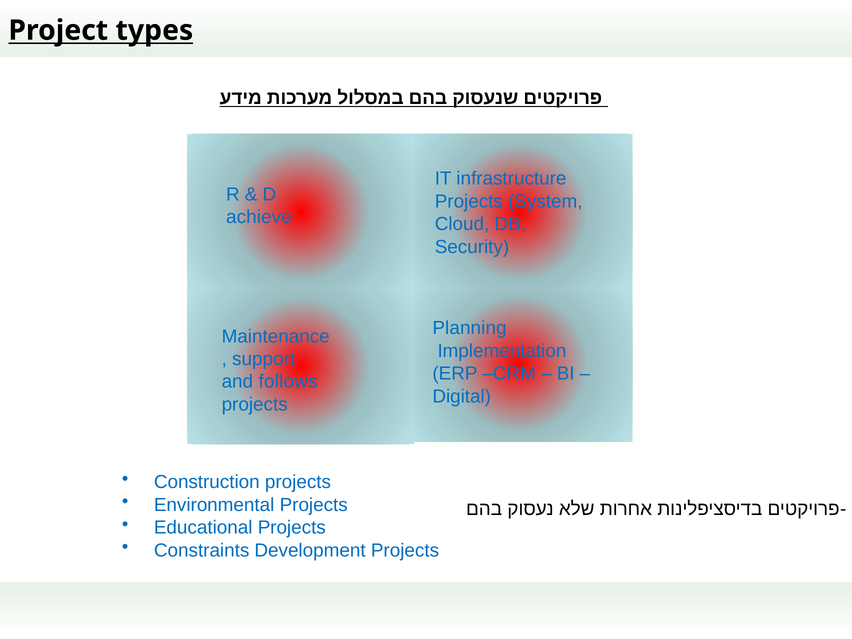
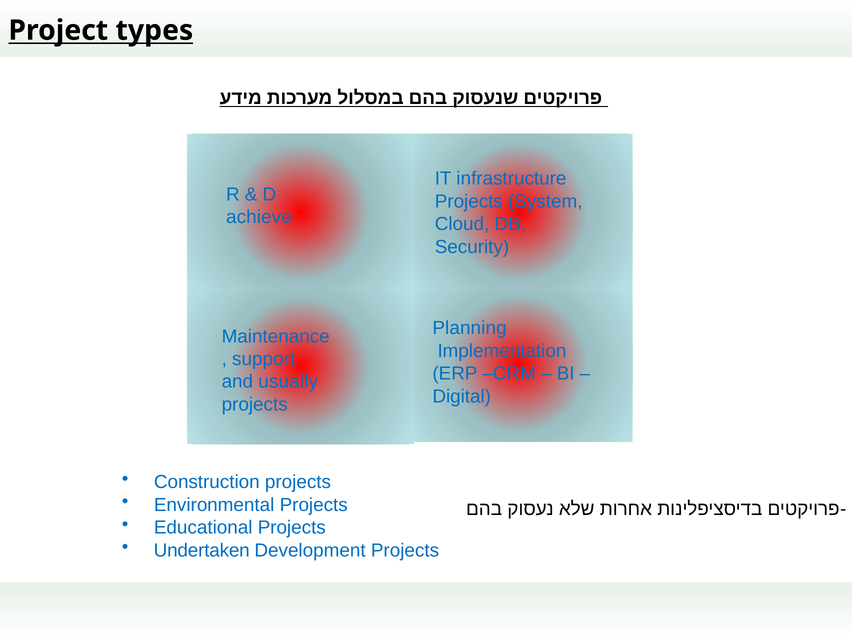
follows: follows -> usually
Constraints: Constraints -> Undertaken
